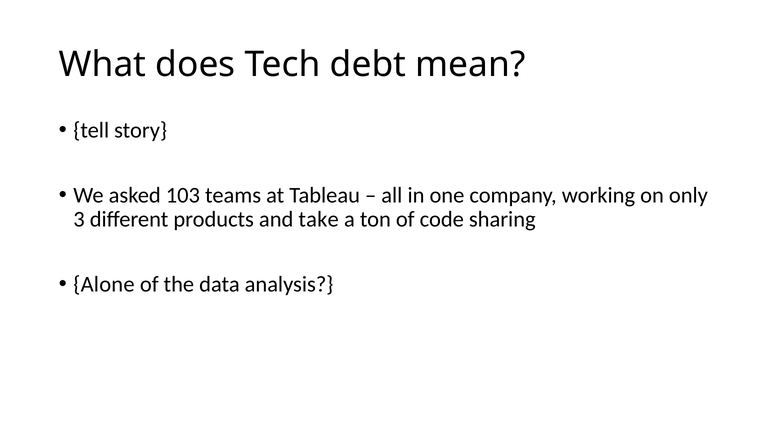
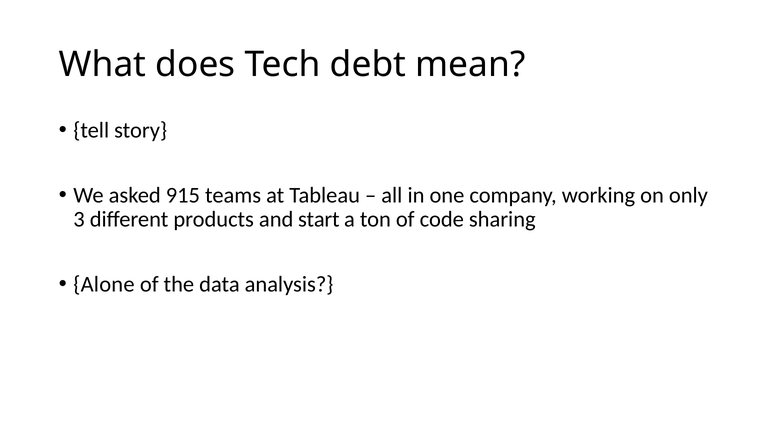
103: 103 -> 915
take: take -> start
